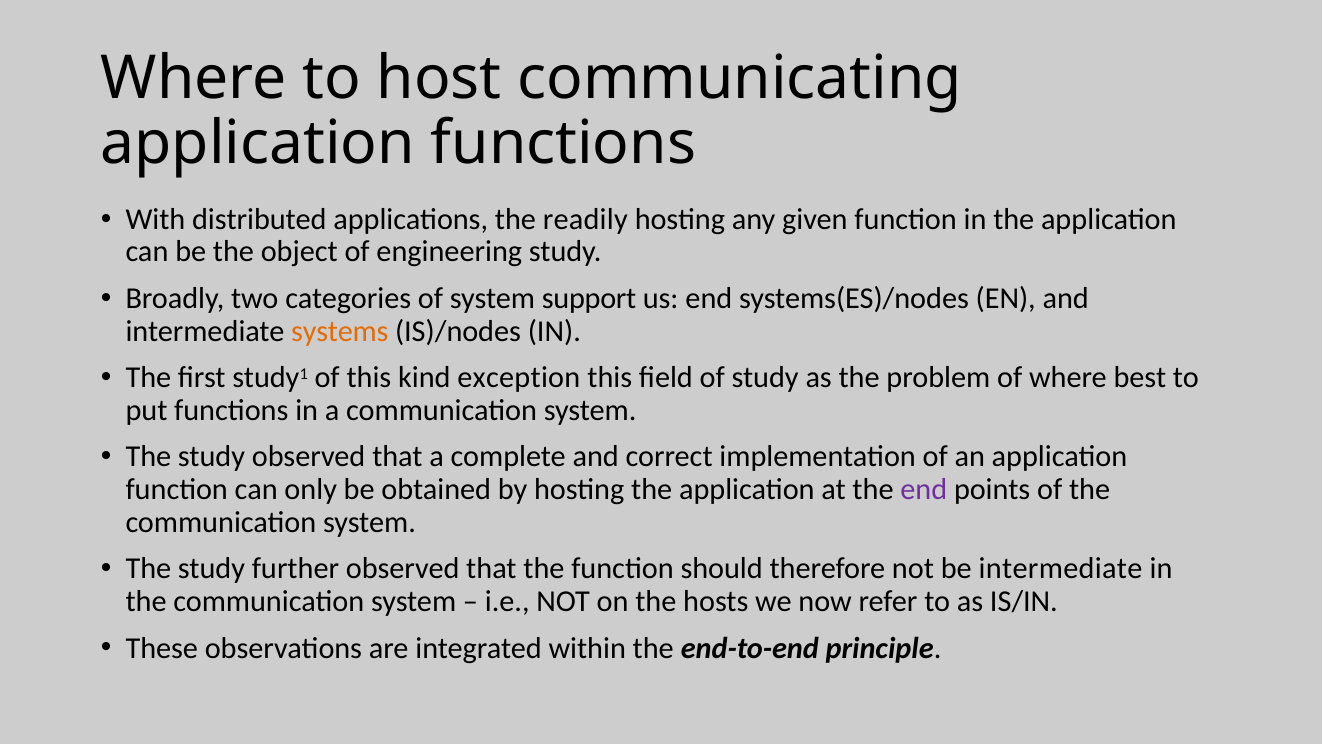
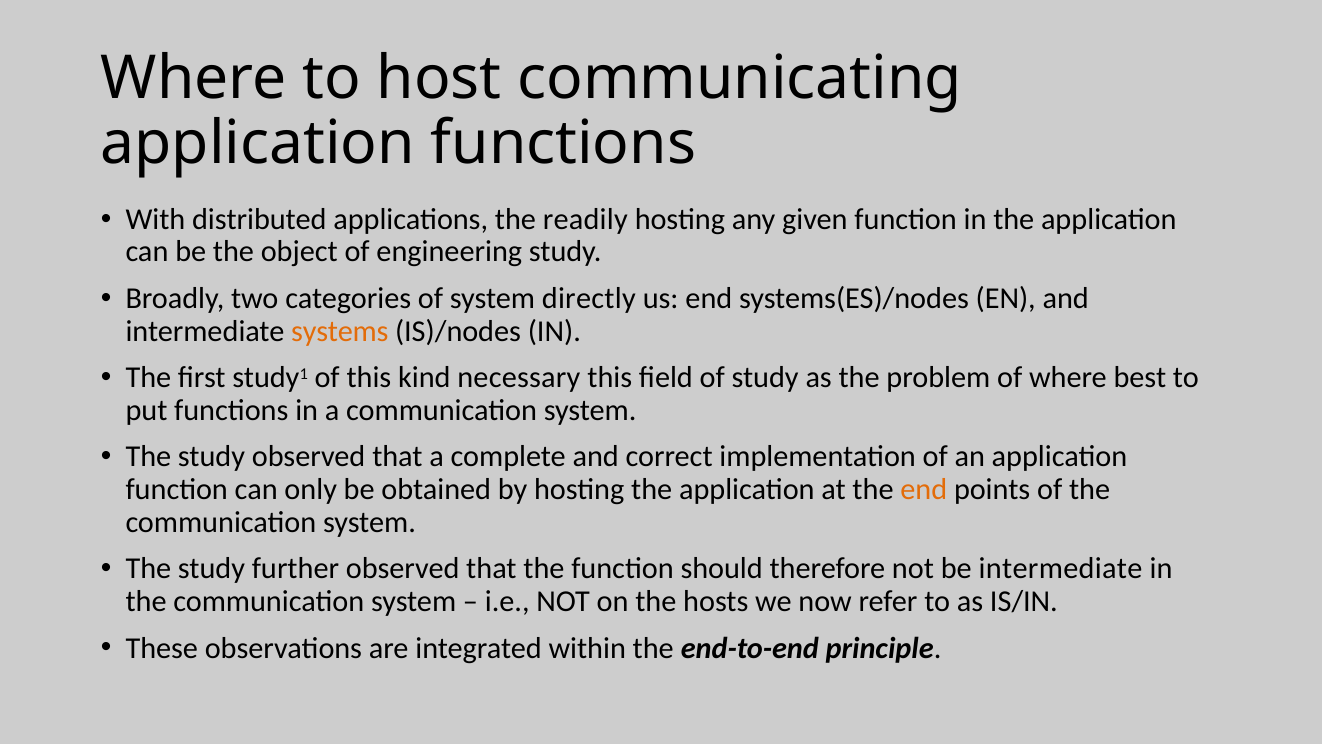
support: support -> directly
exception: exception -> necessary
end at (924, 489) colour: purple -> orange
